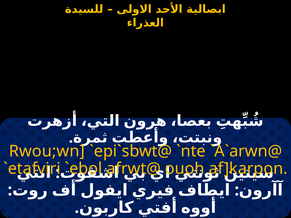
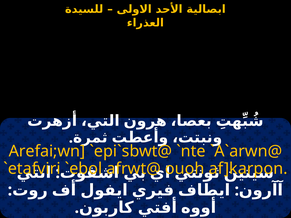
Rwou;wn: Rwou;wn -> Arefai;wn
